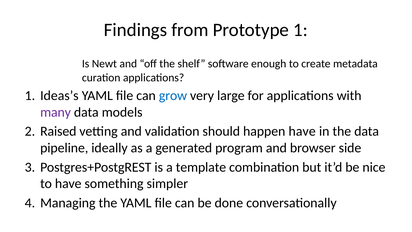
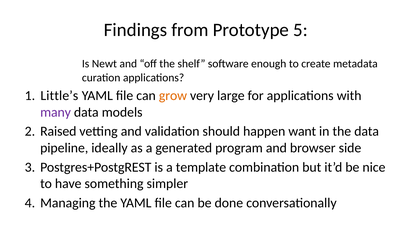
Prototype 1: 1 -> 5
Ideas’s: Ideas’s -> Little’s
grow colour: blue -> orange
happen have: have -> want
